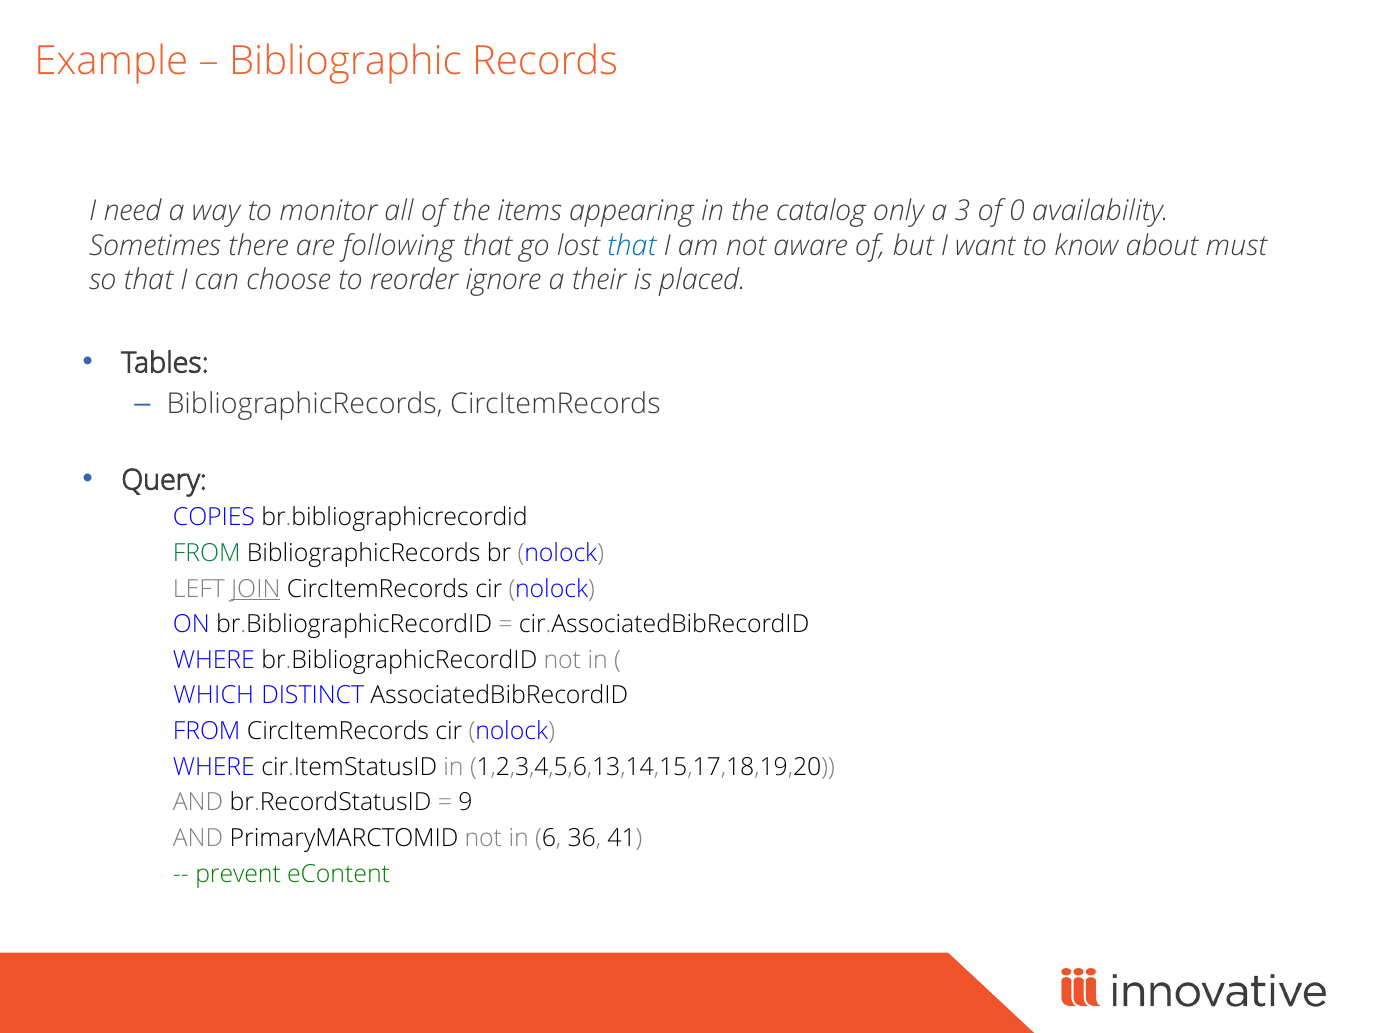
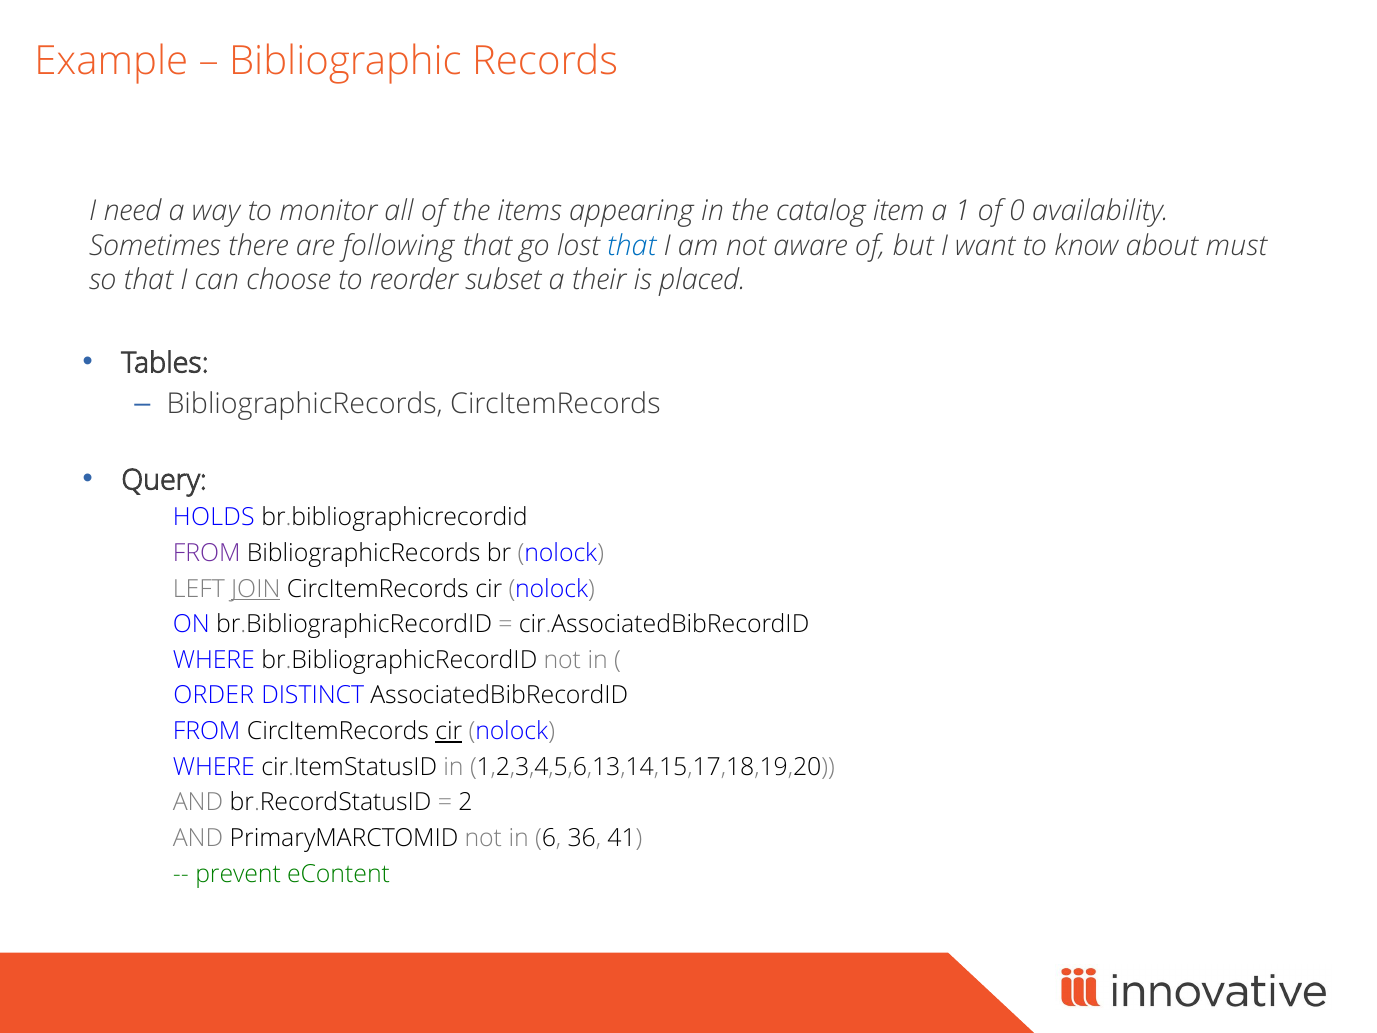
only: only -> item
3: 3 -> 1
ignore: ignore -> subset
COPIES: COPIES -> HOLDS
FROM at (207, 553) colour: green -> purple
WHICH: WHICH -> ORDER
cir at (449, 731) underline: none -> present
9: 9 -> 2
